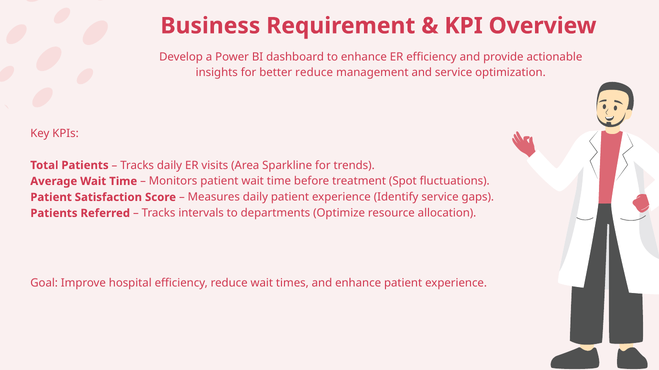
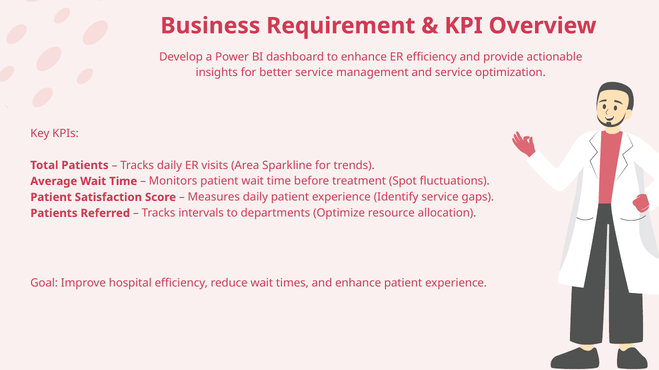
better reduce: reduce -> service
